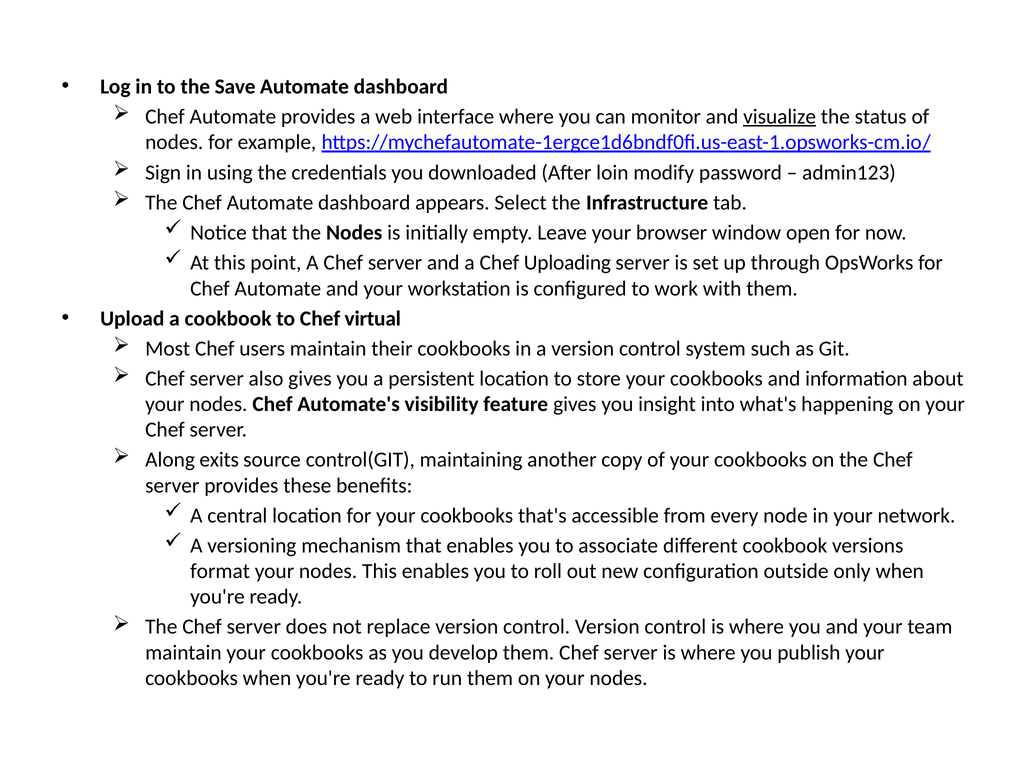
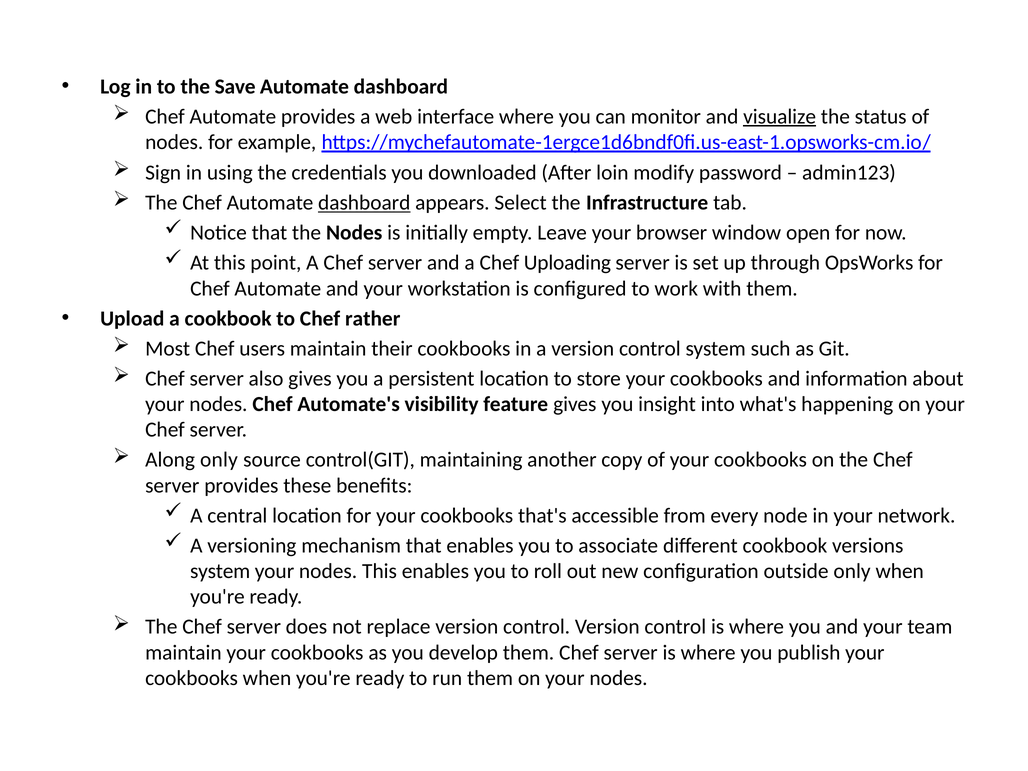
dashboard at (364, 203) underline: none -> present
virtual: virtual -> rather
Along exits: exits -> only
format at (220, 571): format -> system
